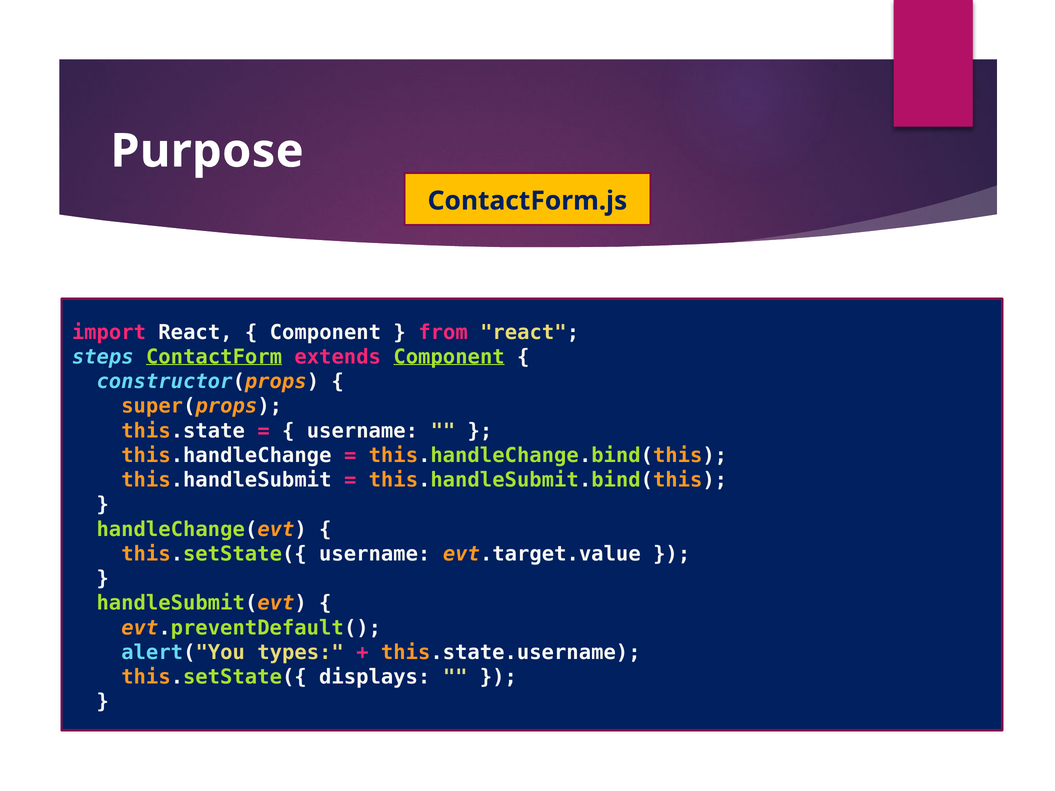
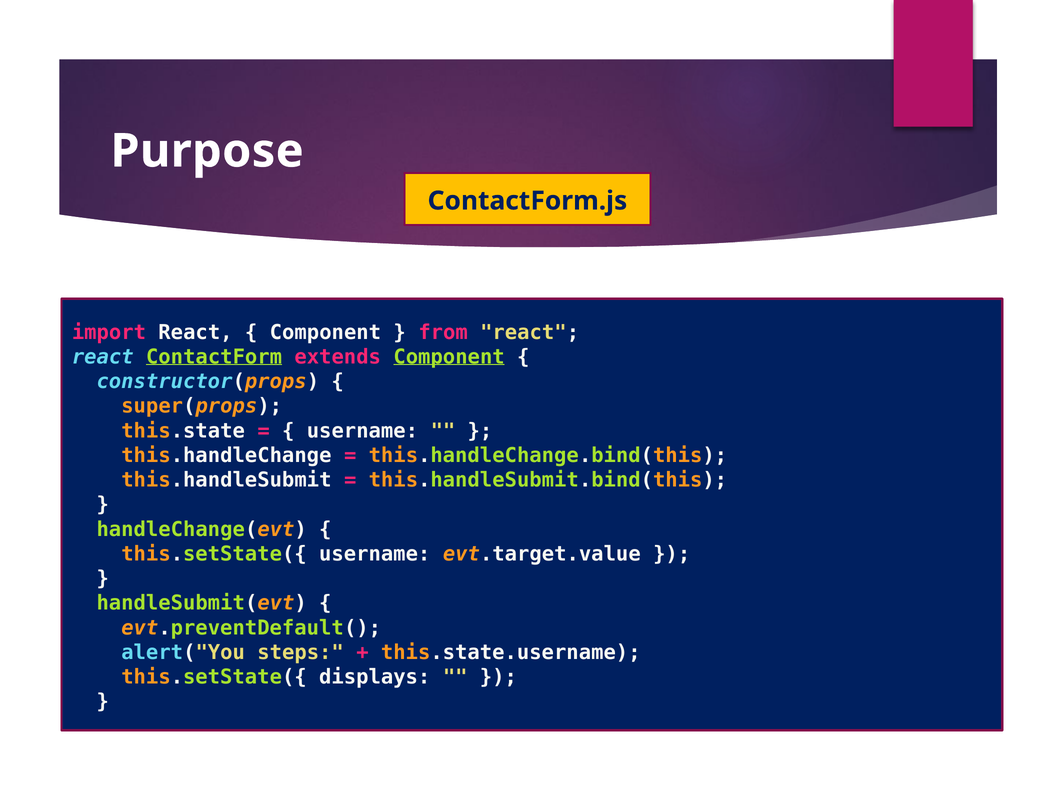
steps at (103, 357): steps -> react
types: types -> steps
